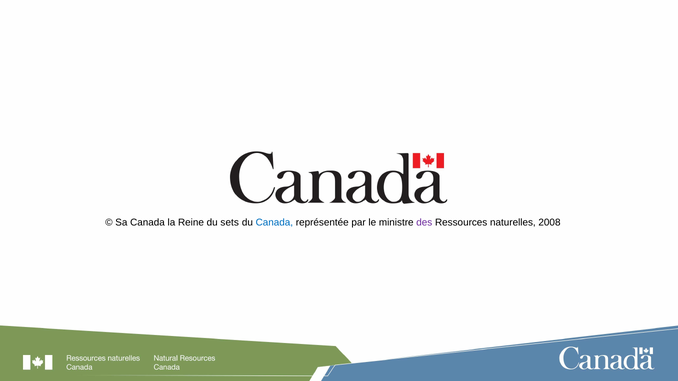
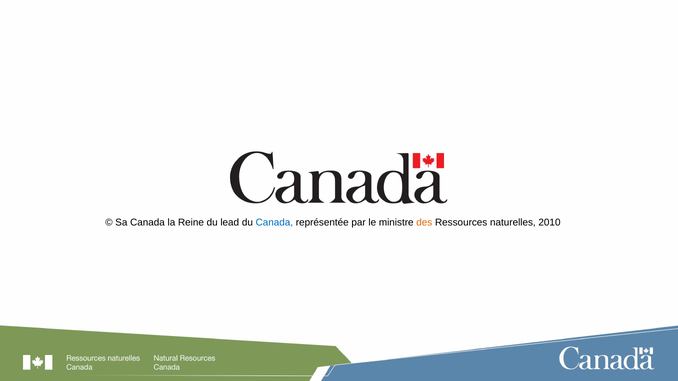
sets: sets -> lead
des colour: purple -> orange
2008: 2008 -> 2010
